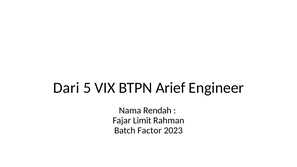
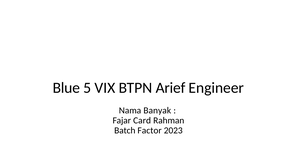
Dari: Dari -> Blue
Rendah: Rendah -> Banyak
Limit: Limit -> Card
